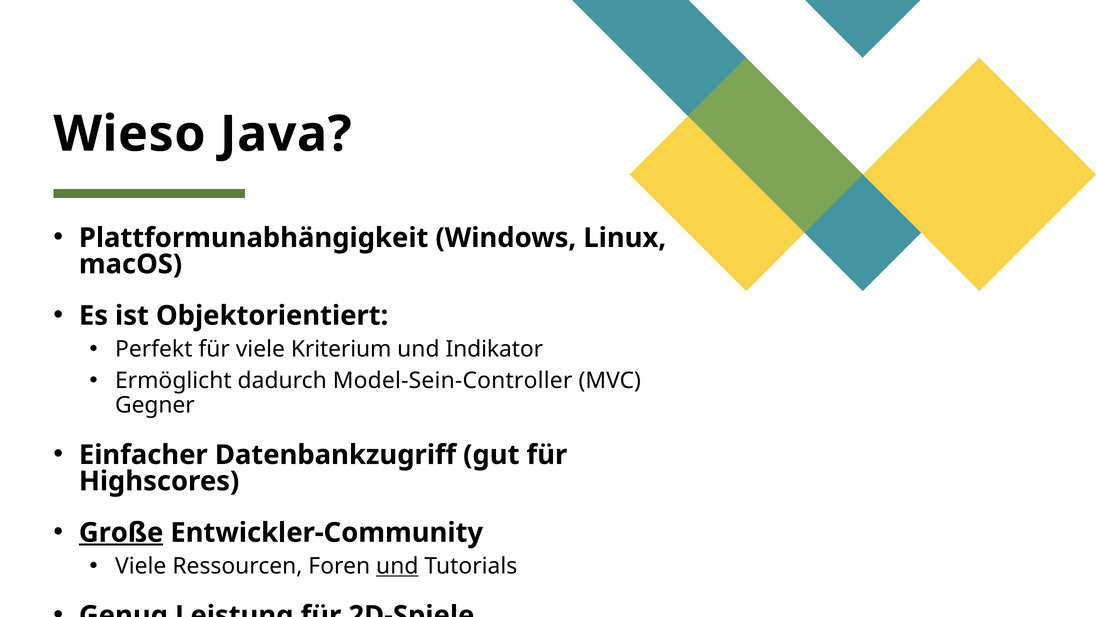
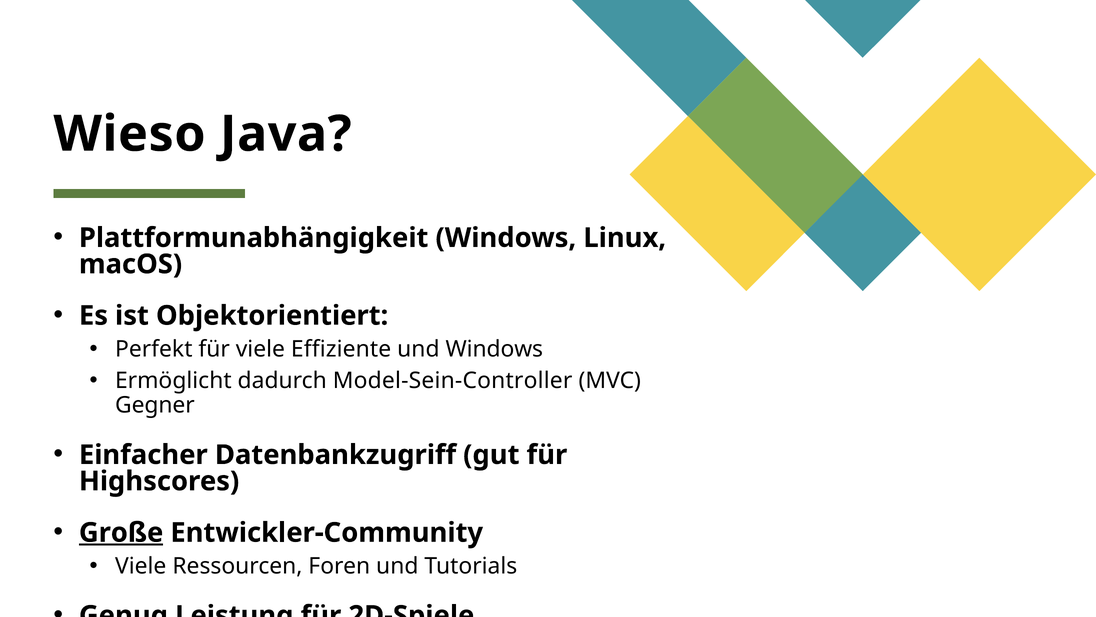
Kriterium: Kriterium -> Effiziente
und Indikator: Indikator -> Windows
und at (397, 566) underline: present -> none
